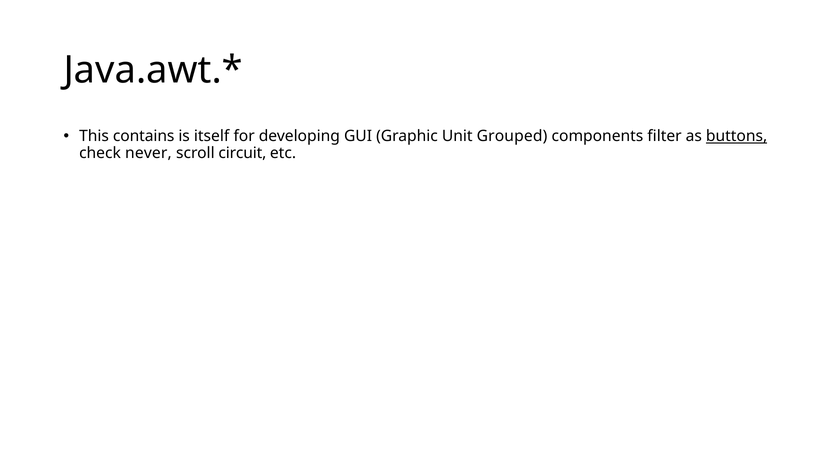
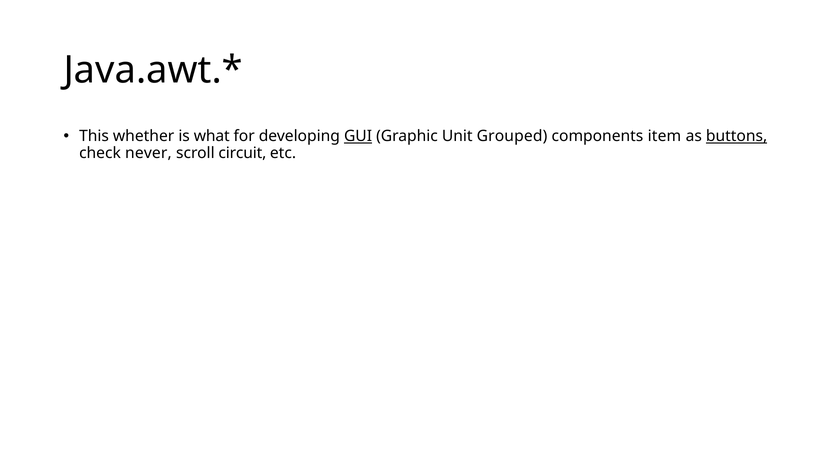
contains: contains -> whether
itself: itself -> what
GUI underline: none -> present
filter: filter -> item
